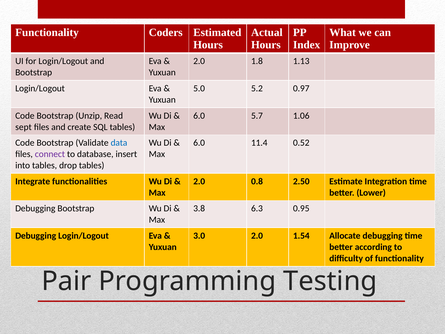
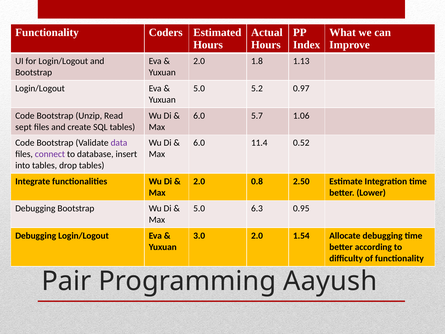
data colour: blue -> purple
3.8 at (199, 208): 3.8 -> 5.0
Testing: Testing -> Aayush
